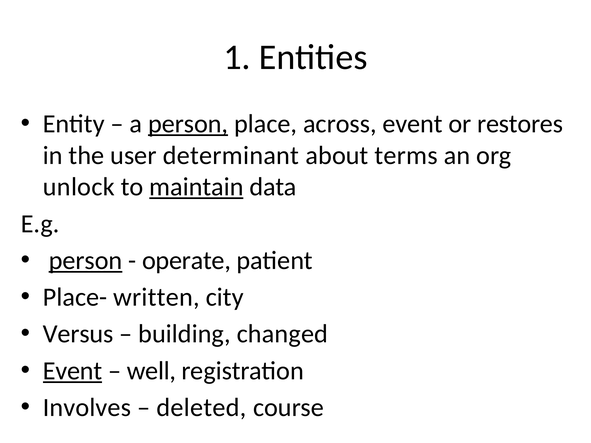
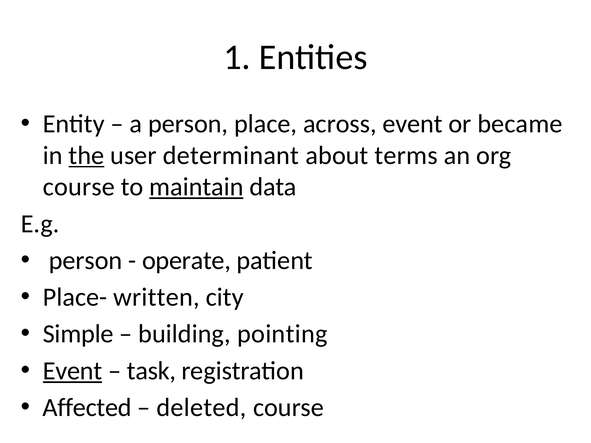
person at (188, 124) underline: present -> none
restores: restores -> became
the underline: none -> present
unlock at (79, 187): unlock -> course
person at (86, 261) underline: present -> none
Versus: Versus -> Simple
changed: changed -> pointing
well: well -> task
Involves: Involves -> Affected
